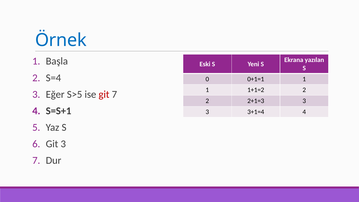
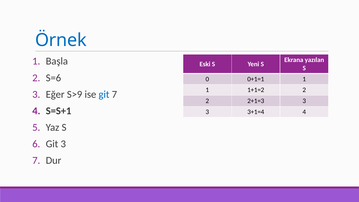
S=4: S=4 -> S=6
S>5: S>5 -> S>9
git at (104, 94) colour: red -> blue
